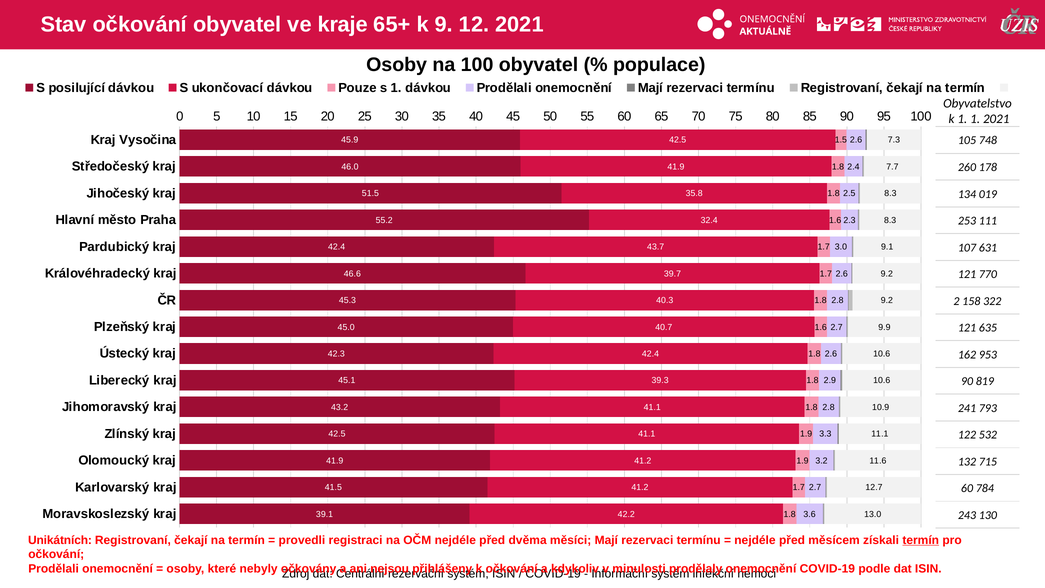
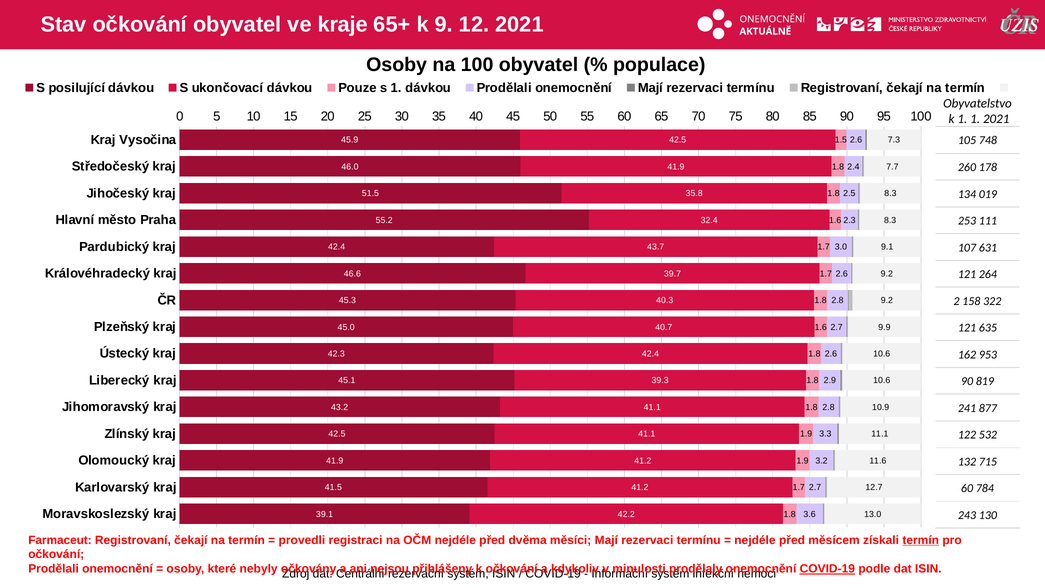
770: 770 -> 264
793: 793 -> 877
Unikátních: Unikátních -> Farmaceut
COVID-19 at (827, 569) underline: none -> present
